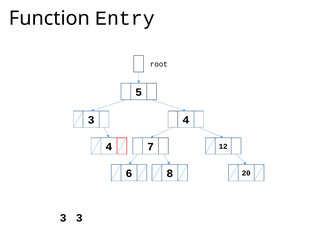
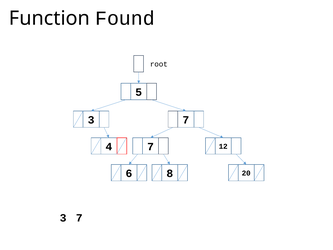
Entry: Entry -> Found
4 at (186, 120): 4 -> 7
3 at (79, 218): 3 -> 7
